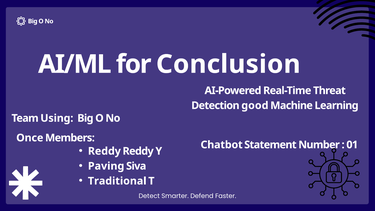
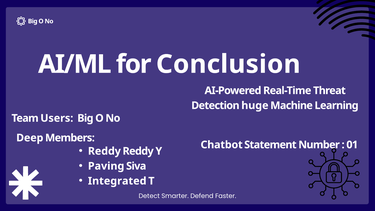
good: good -> huge
Using: Using -> Users
Once: Once -> Deep
Traditional: Traditional -> Integrated
